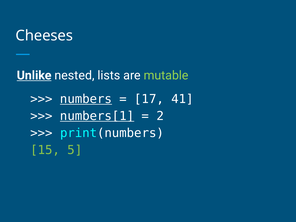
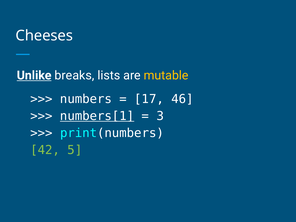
nested: nested -> breaks
mutable colour: light green -> yellow
numbers underline: present -> none
41: 41 -> 46
2: 2 -> 3
15: 15 -> 42
